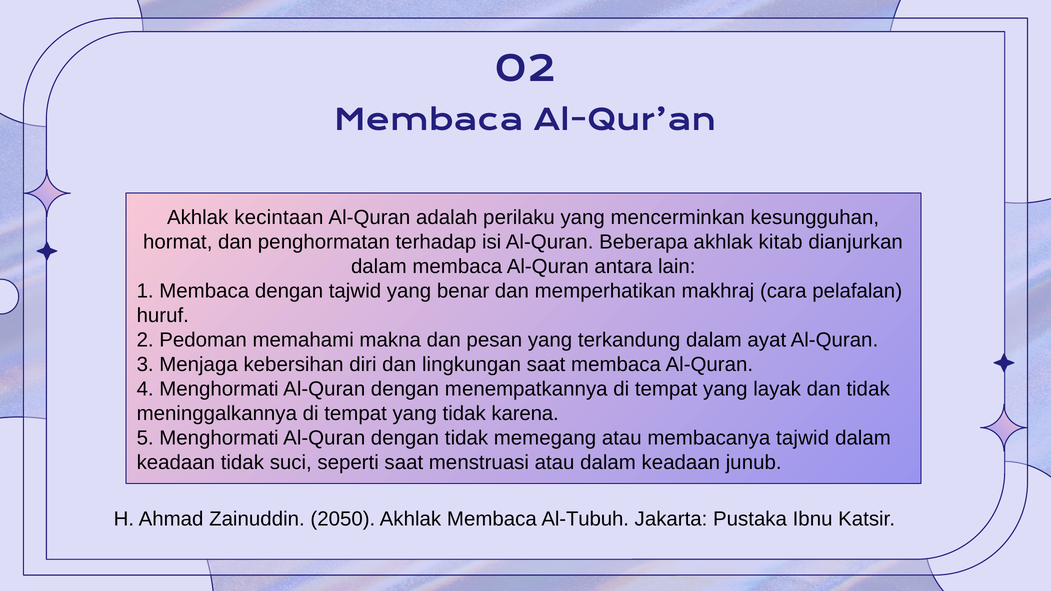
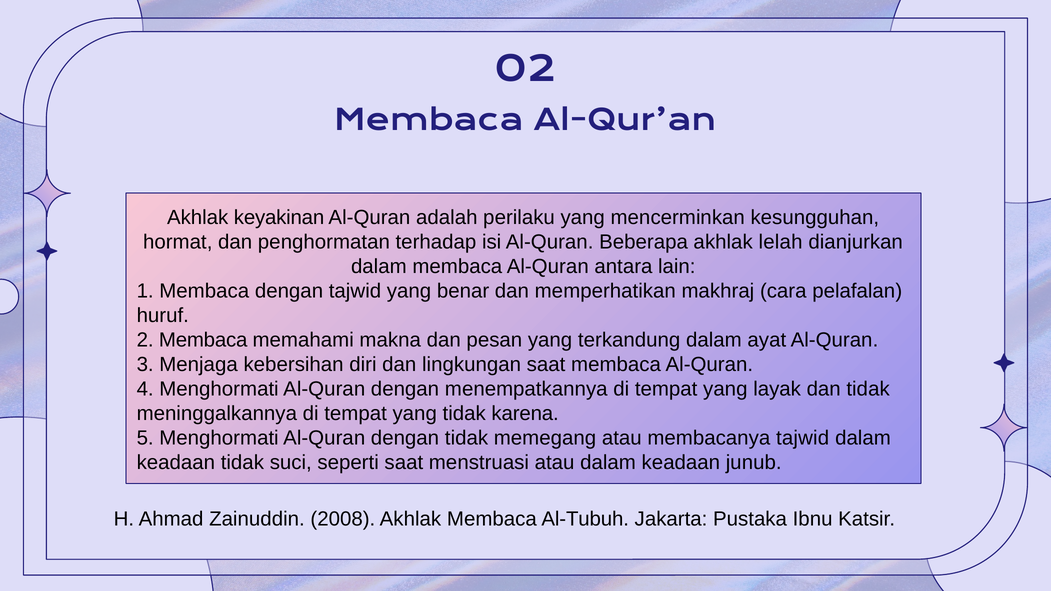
kecintaan: kecintaan -> keyakinan
kitab: kitab -> lelah
2 Pedoman: Pedoman -> Membaca
2050: 2050 -> 2008
